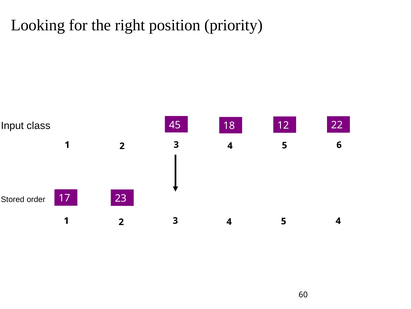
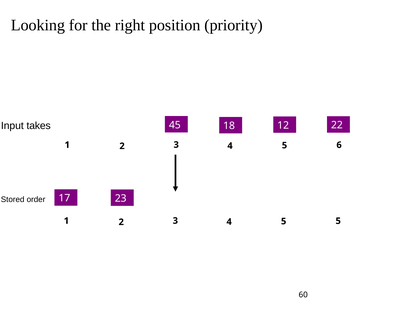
class: class -> takes
2 4: 4 -> 5
